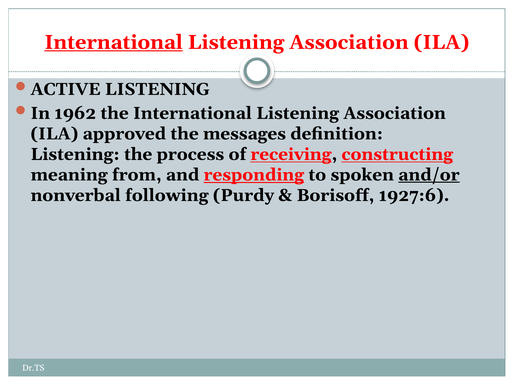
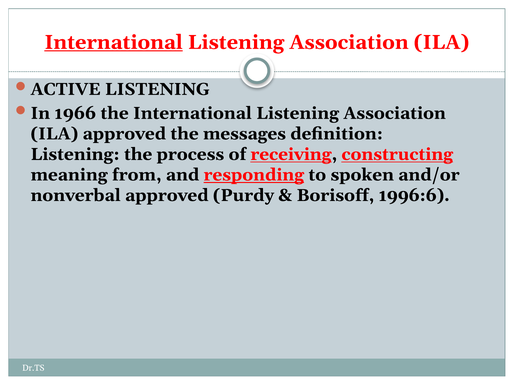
1962: 1962 -> 1966
and/or underline: present -> none
nonverbal following: following -> approved
1927:6: 1927:6 -> 1996:6
